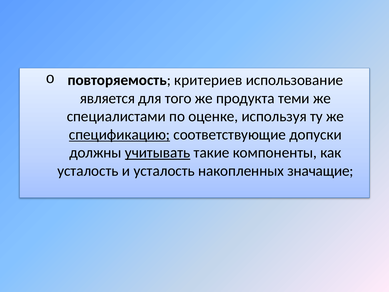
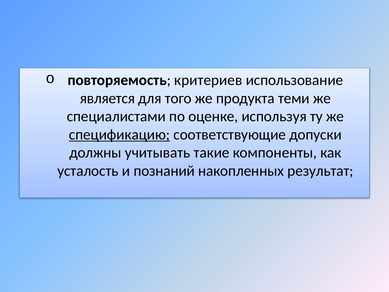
учитывать underline: present -> none
и усталость: усталость -> познаний
значащие: значащие -> результат
